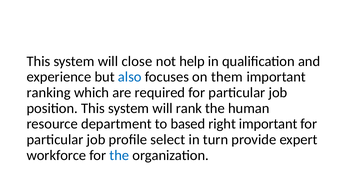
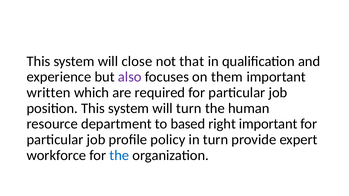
help: help -> that
also colour: blue -> purple
ranking: ranking -> written
will rank: rank -> turn
select: select -> policy
